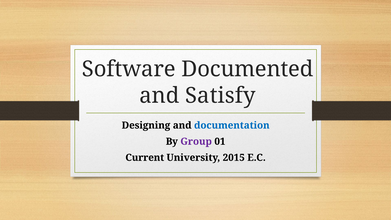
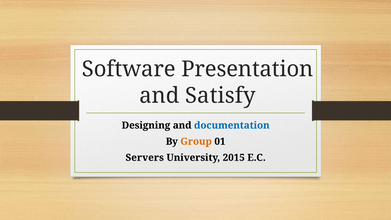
Documented: Documented -> Presentation
Group colour: purple -> orange
Current: Current -> Servers
